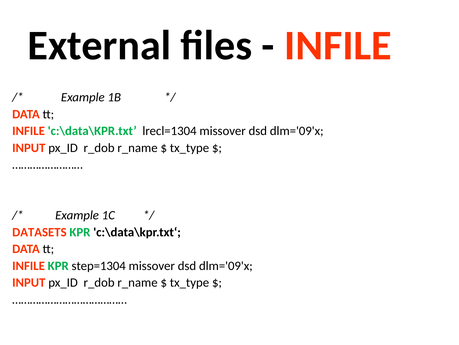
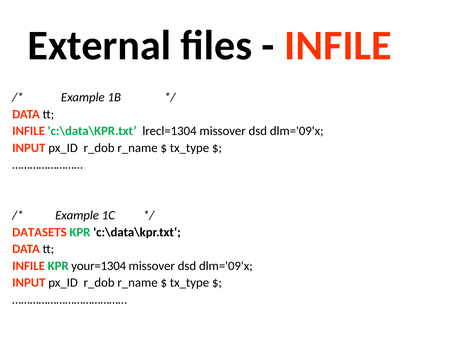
step=1304: step=1304 -> your=1304
